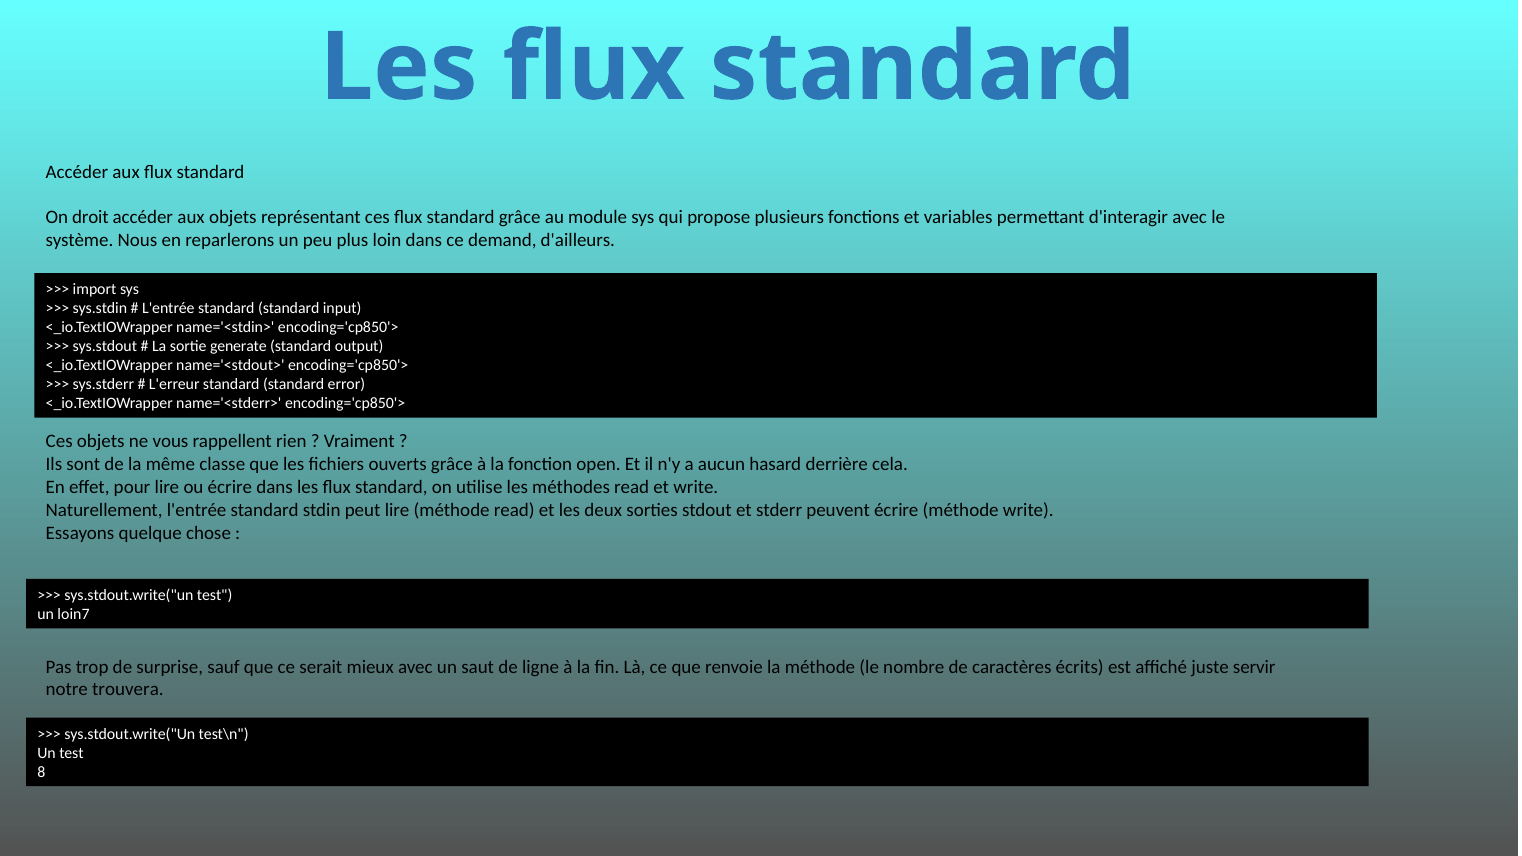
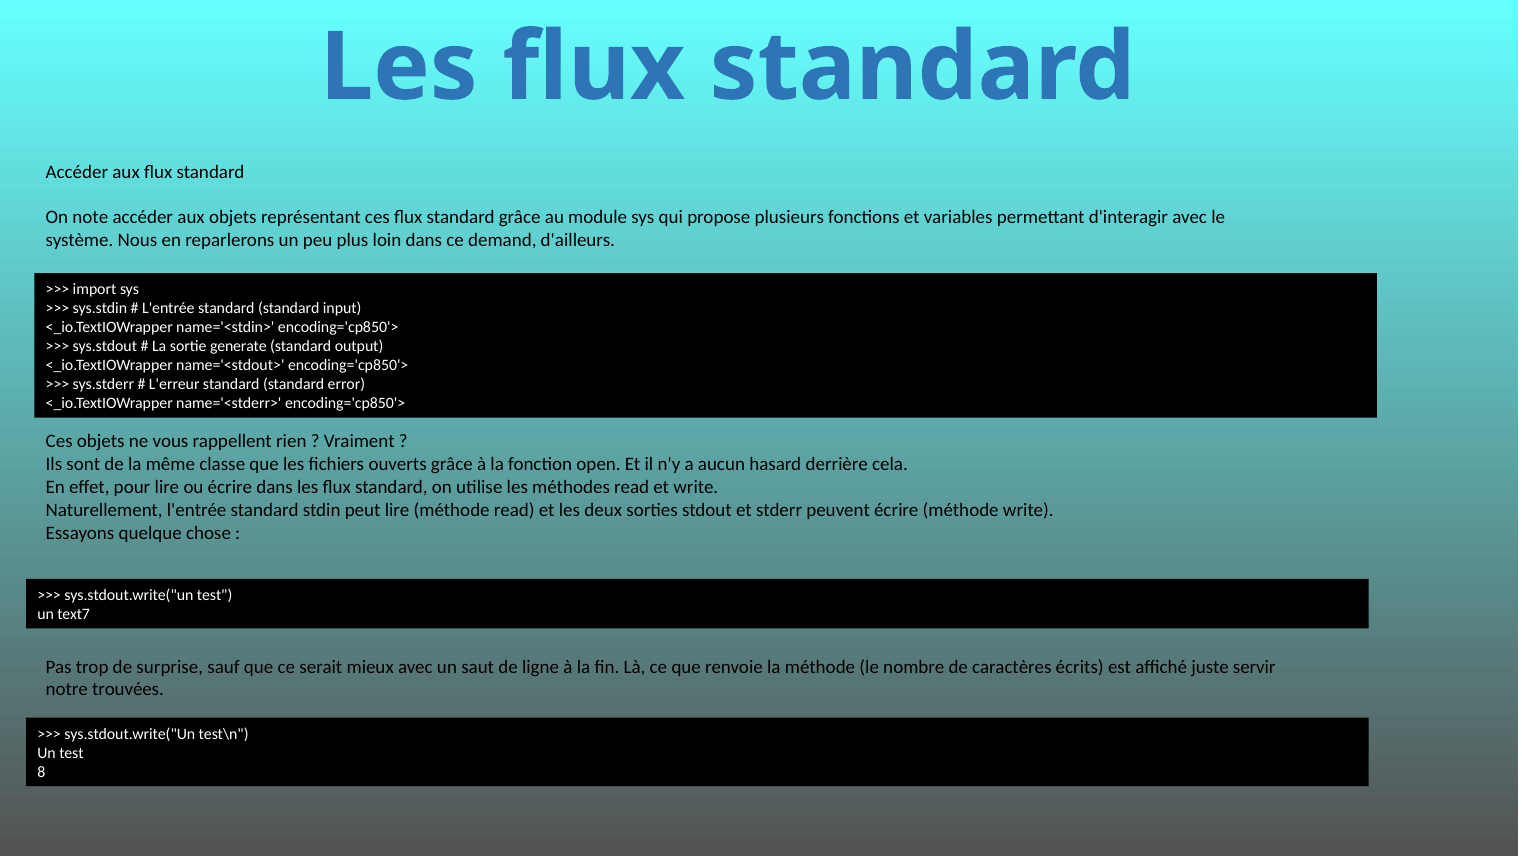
droit: droit -> note
loin7: loin7 -> text7
trouvera: trouvera -> trouvées
